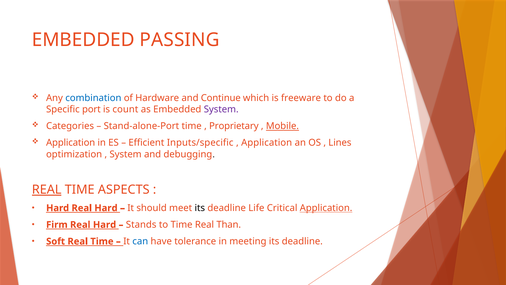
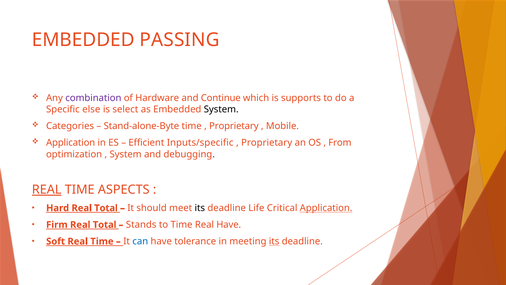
combination colour: blue -> purple
freeware: freeware -> supports
port: port -> else
count: count -> select
System at (221, 109) colour: purple -> black
Stand-alone-Port: Stand-alone-Port -> Stand-alone-Byte
Mobile underline: present -> none
Application at (267, 143): Application -> Proprietary
Lines: Lines -> From
Hard Real Hard: Hard -> Total
Firm Real Hard: Hard -> Total
Real Than: Than -> Have
its at (274, 241) underline: none -> present
